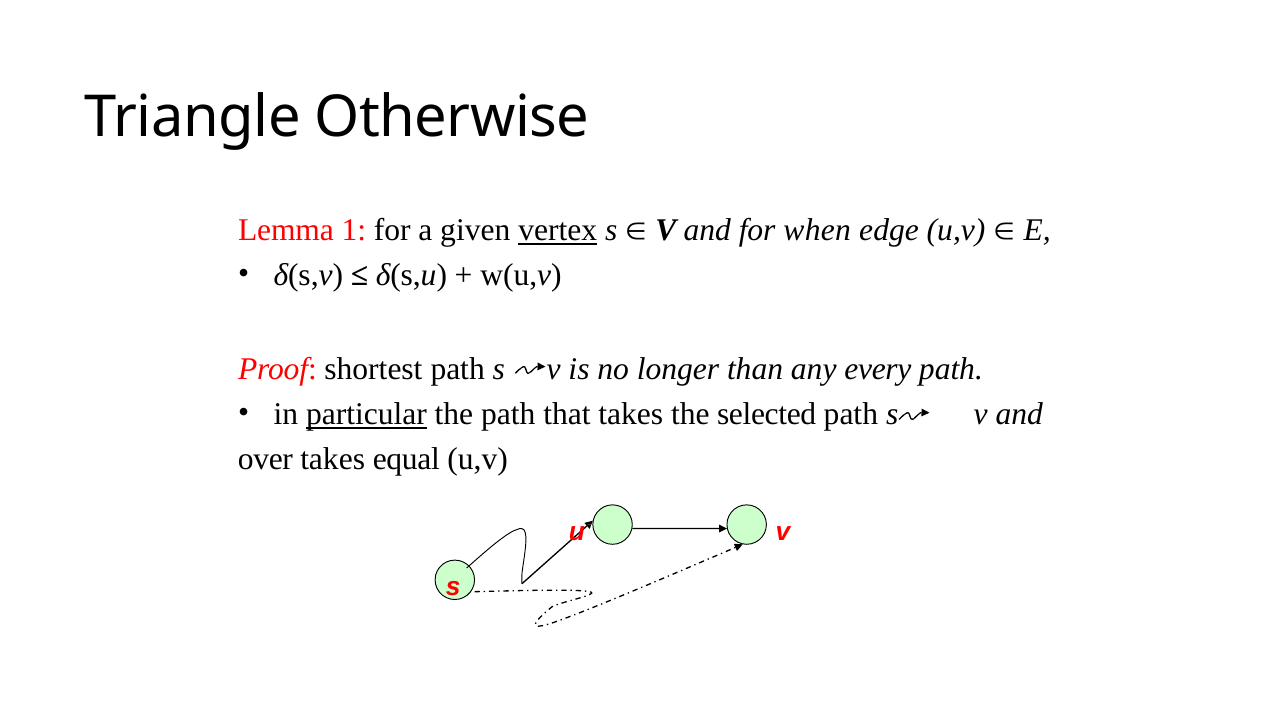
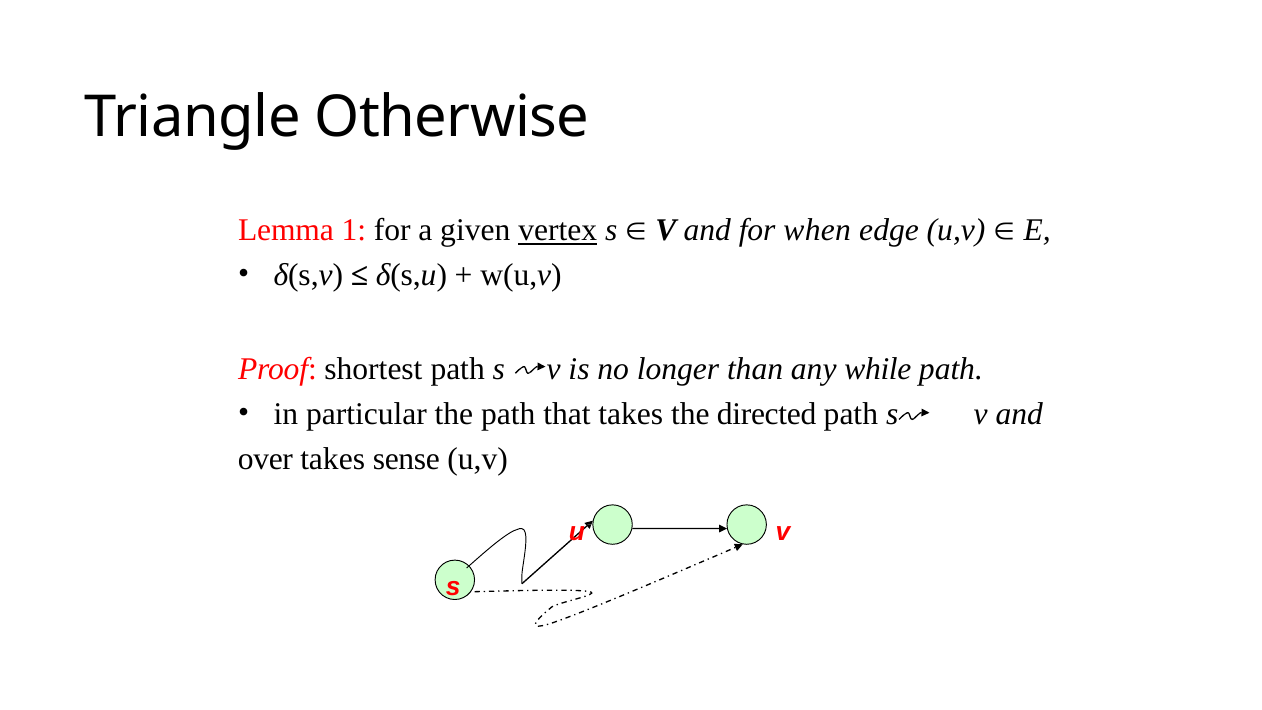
every: every -> while
particular underline: present -> none
selected: selected -> directed
equal: equal -> sense
